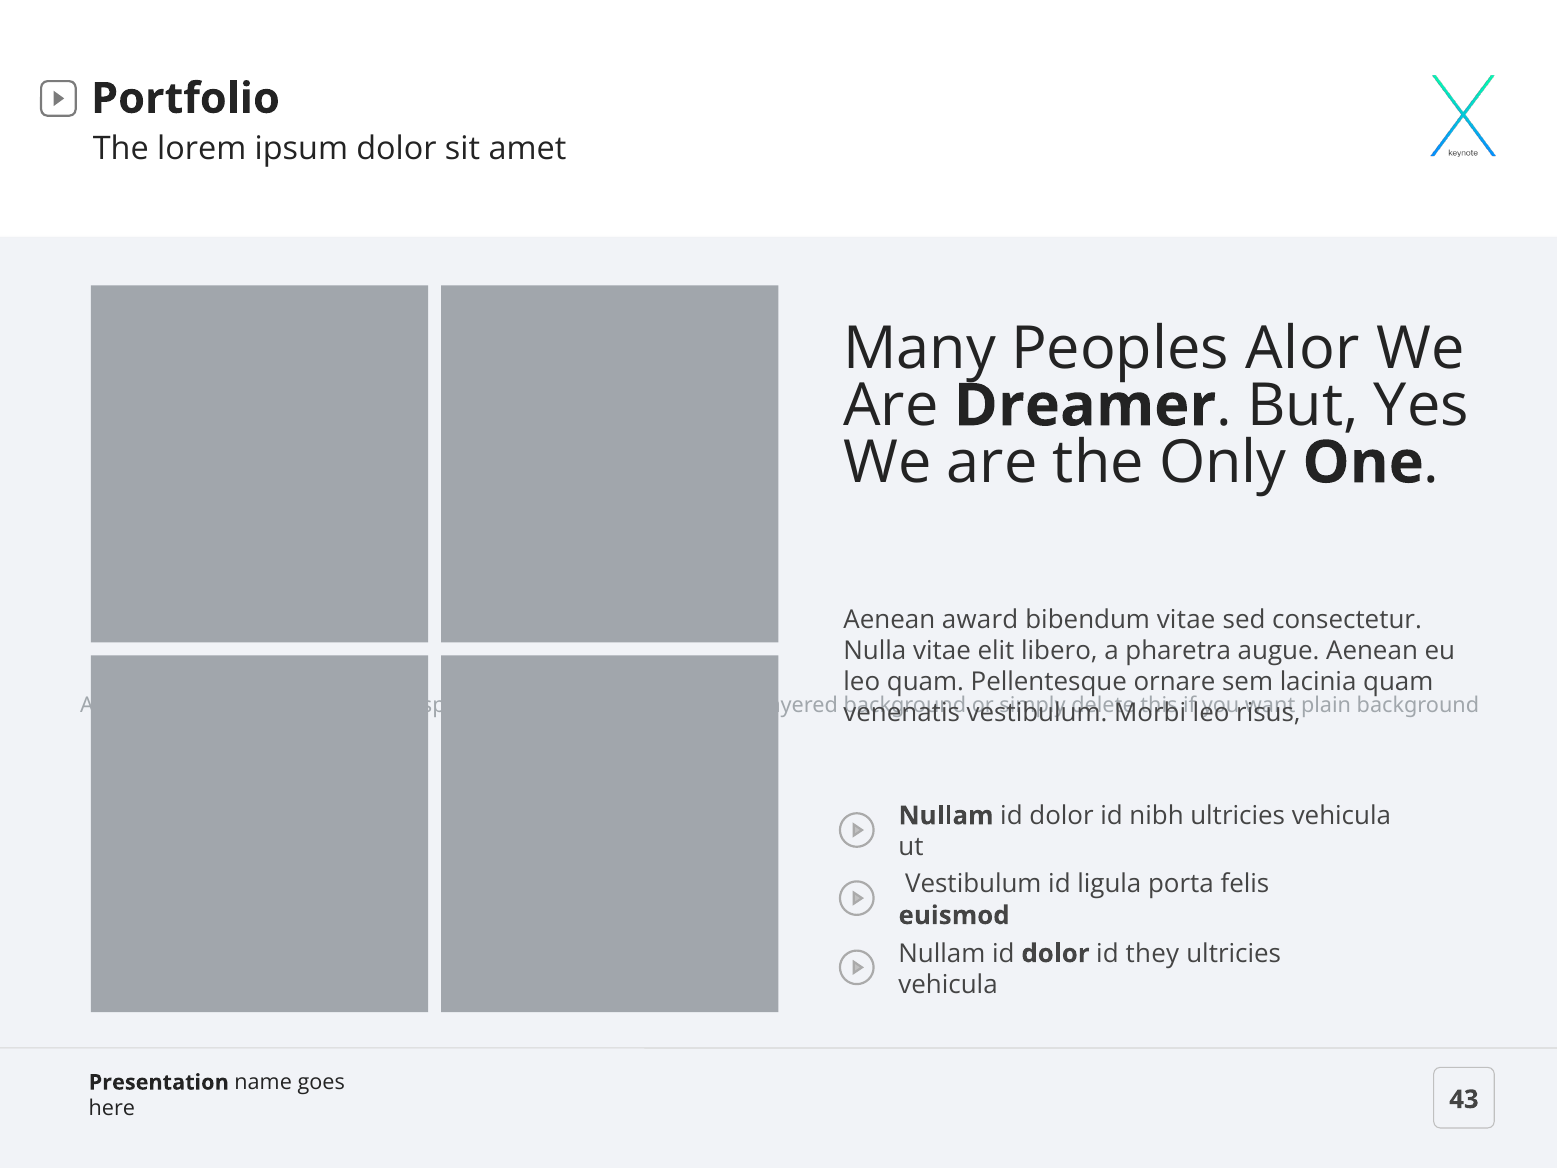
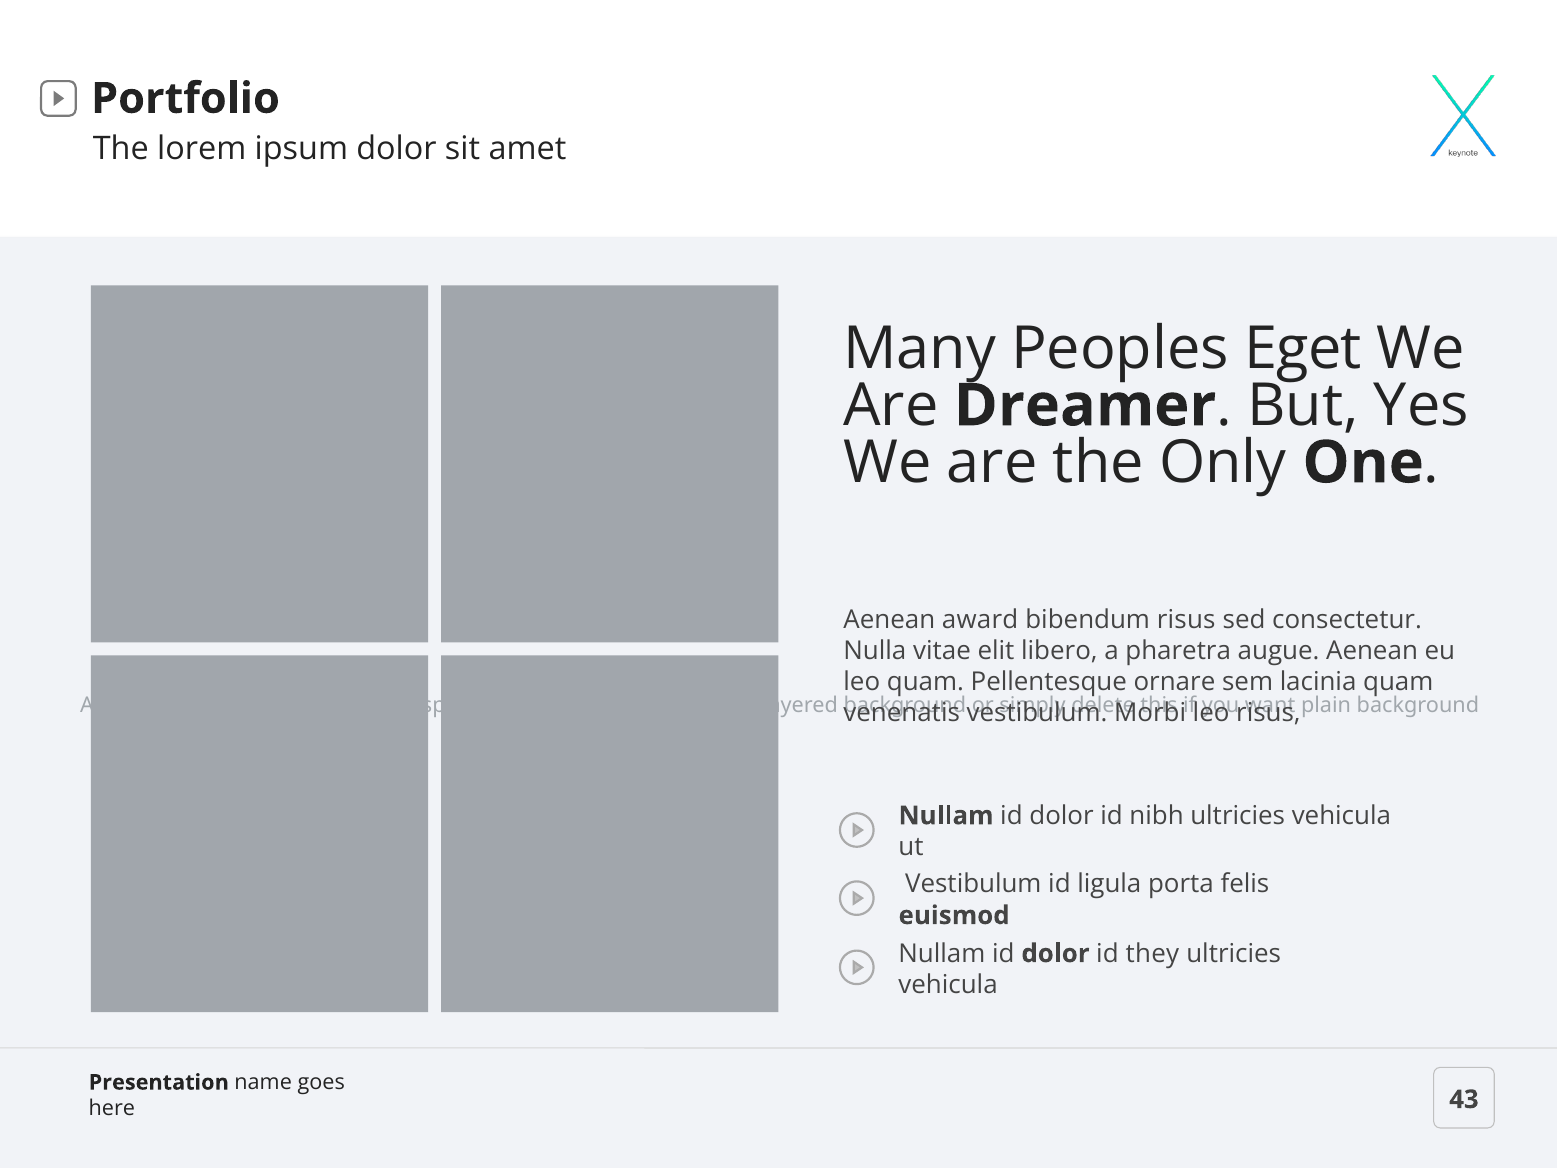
Alor: Alor -> Eget
bibendum vitae: vitae -> risus
